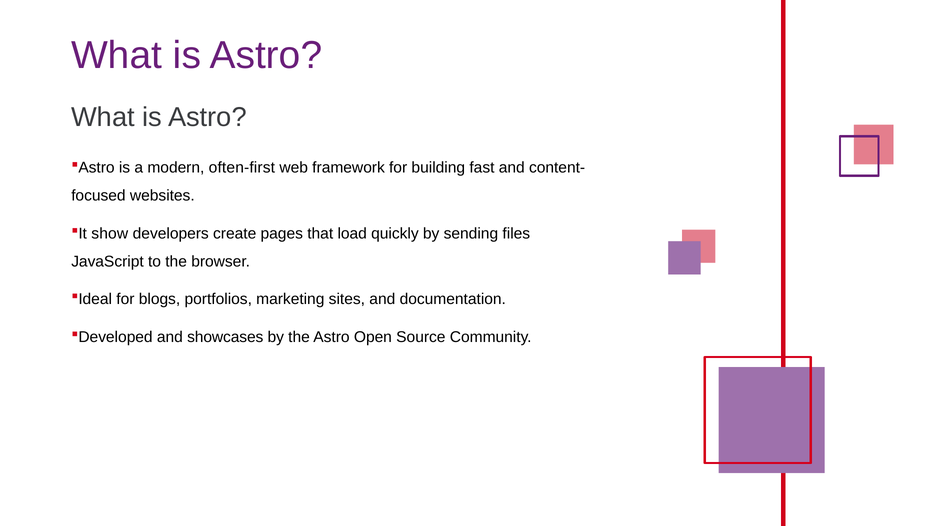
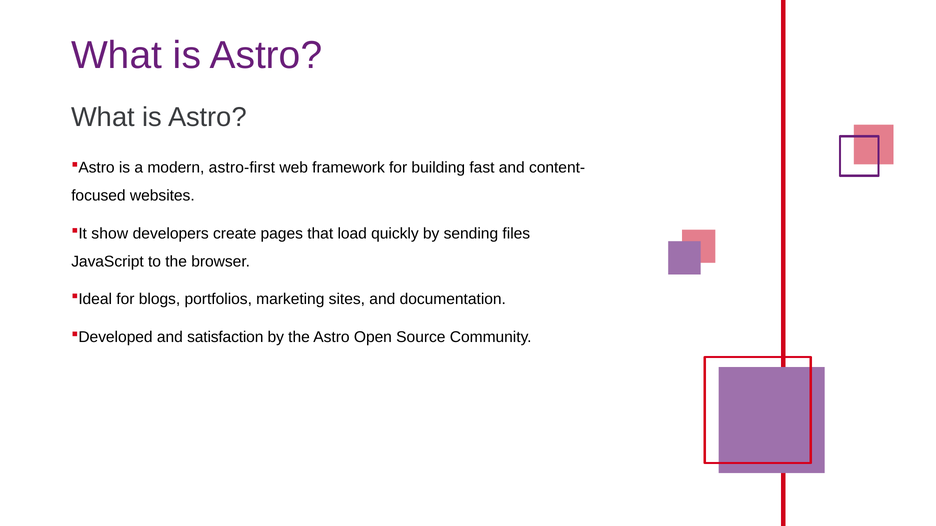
often-first: often-first -> astro-first
showcases: showcases -> satisfaction
